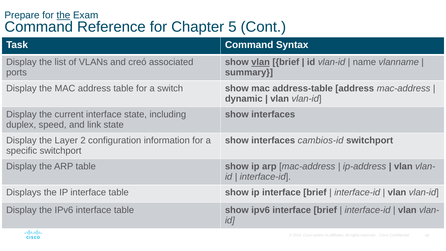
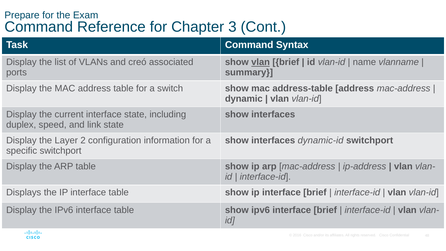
the at (63, 15) underline: present -> none
5: 5 -> 3
cambios-id: cambios-id -> dynamic-id
